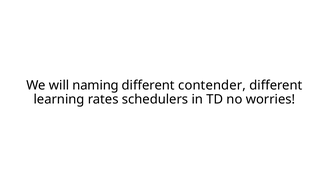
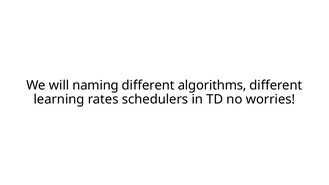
contender: contender -> algorithms
